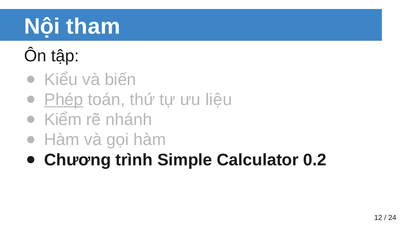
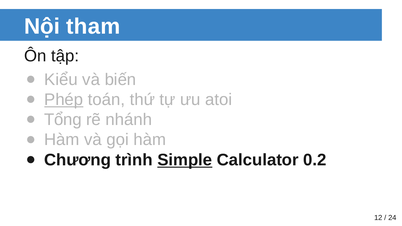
liệu: liệu -> atoi
Kiểm: Kiểm -> Tổng
Simple underline: none -> present
